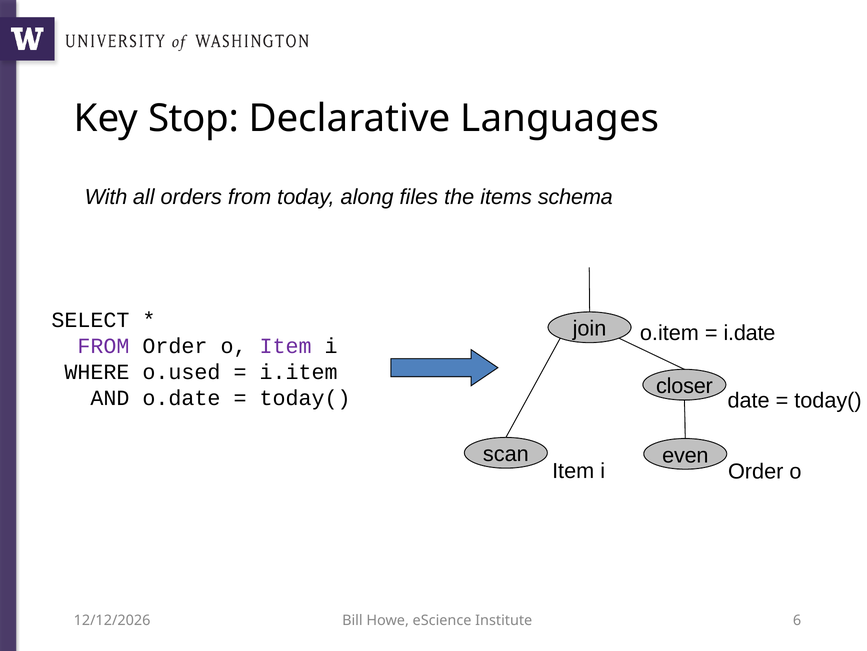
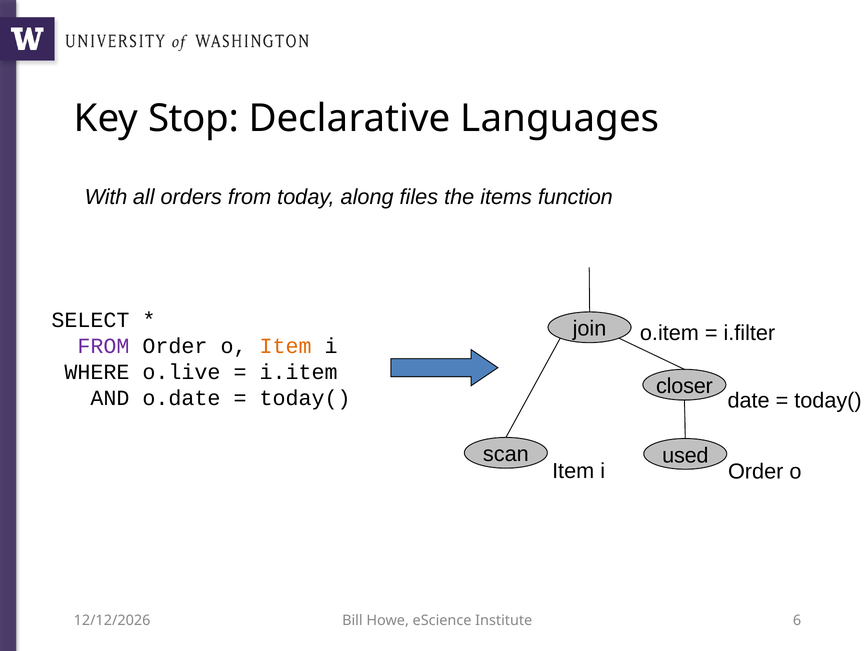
schema: schema -> function
i.date: i.date -> i.filter
Item at (286, 346) colour: purple -> orange
o.used: o.used -> o.live
even: even -> used
